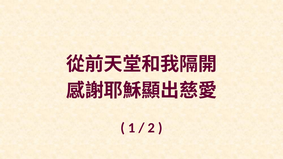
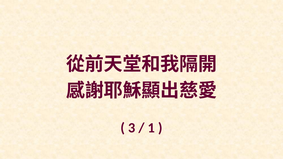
1: 1 -> 3
2: 2 -> 1
